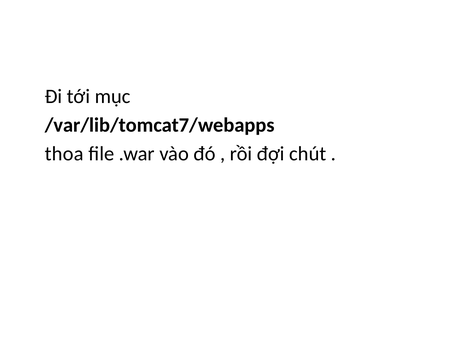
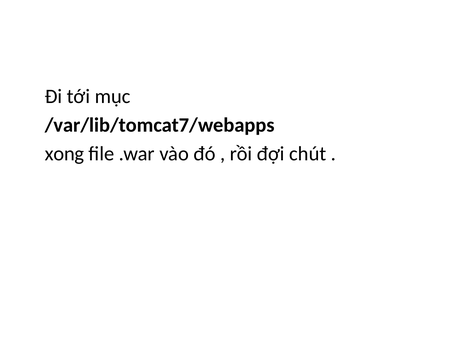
thoa: thoa -> xong
